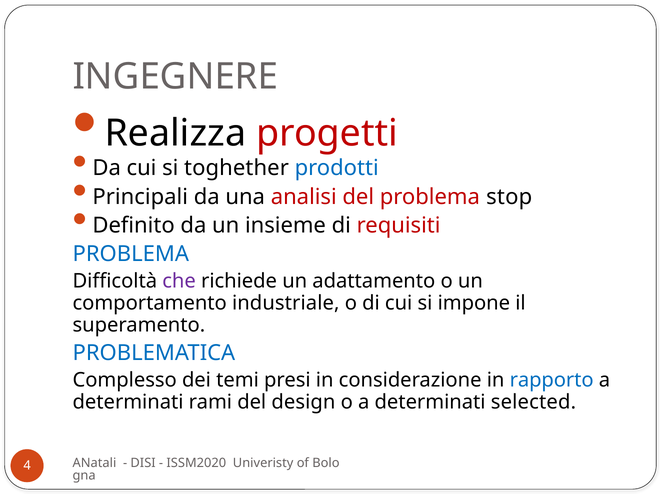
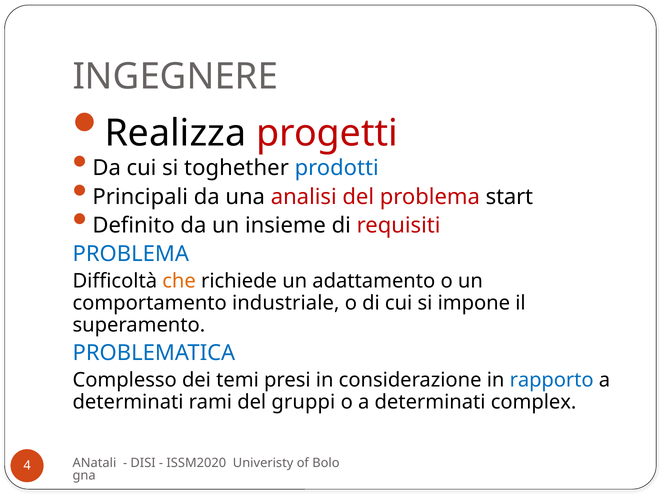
stop: stop -> start
che colour: purple -> orange
design: design -> gruppi
selected: selected -> complex
